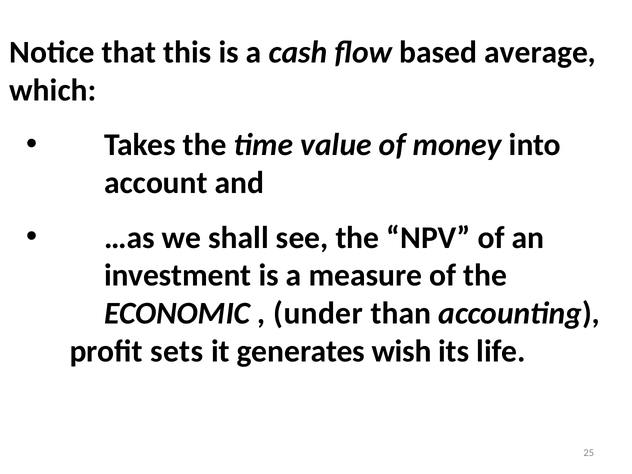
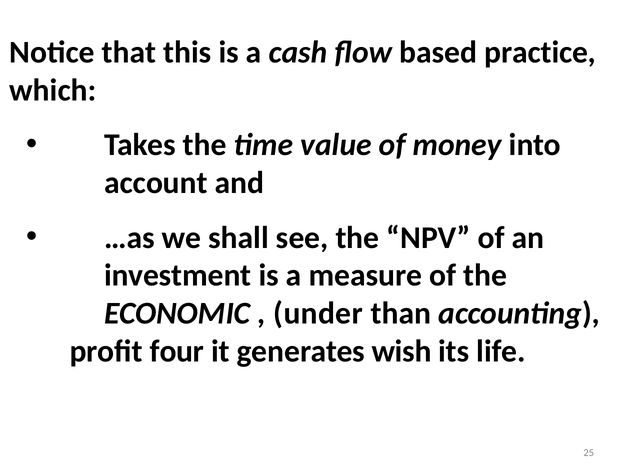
average: average -> practice
sets: sets -> four
